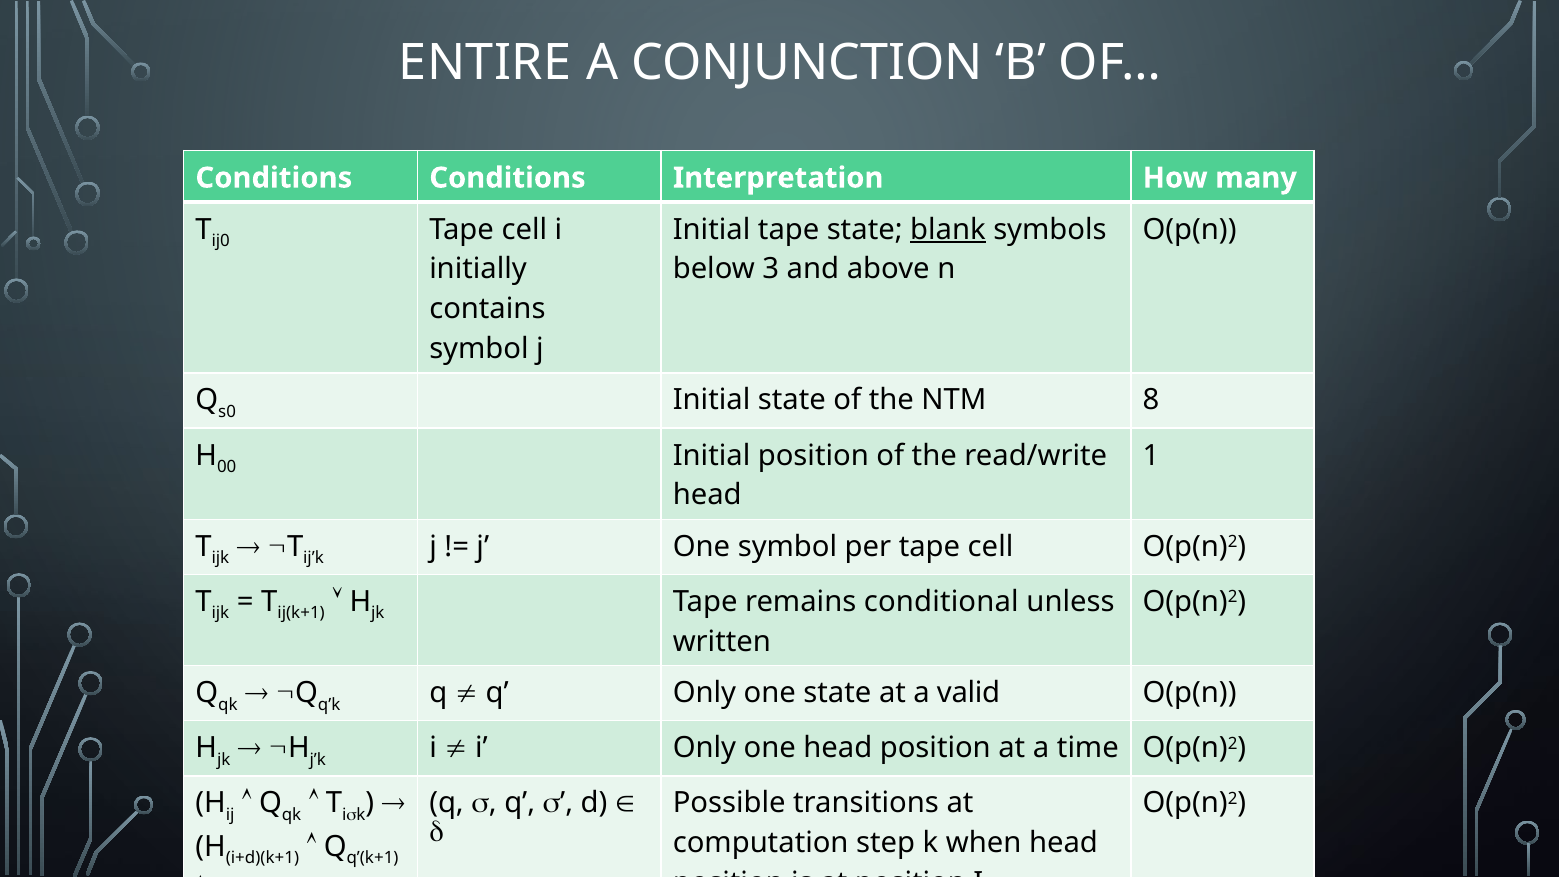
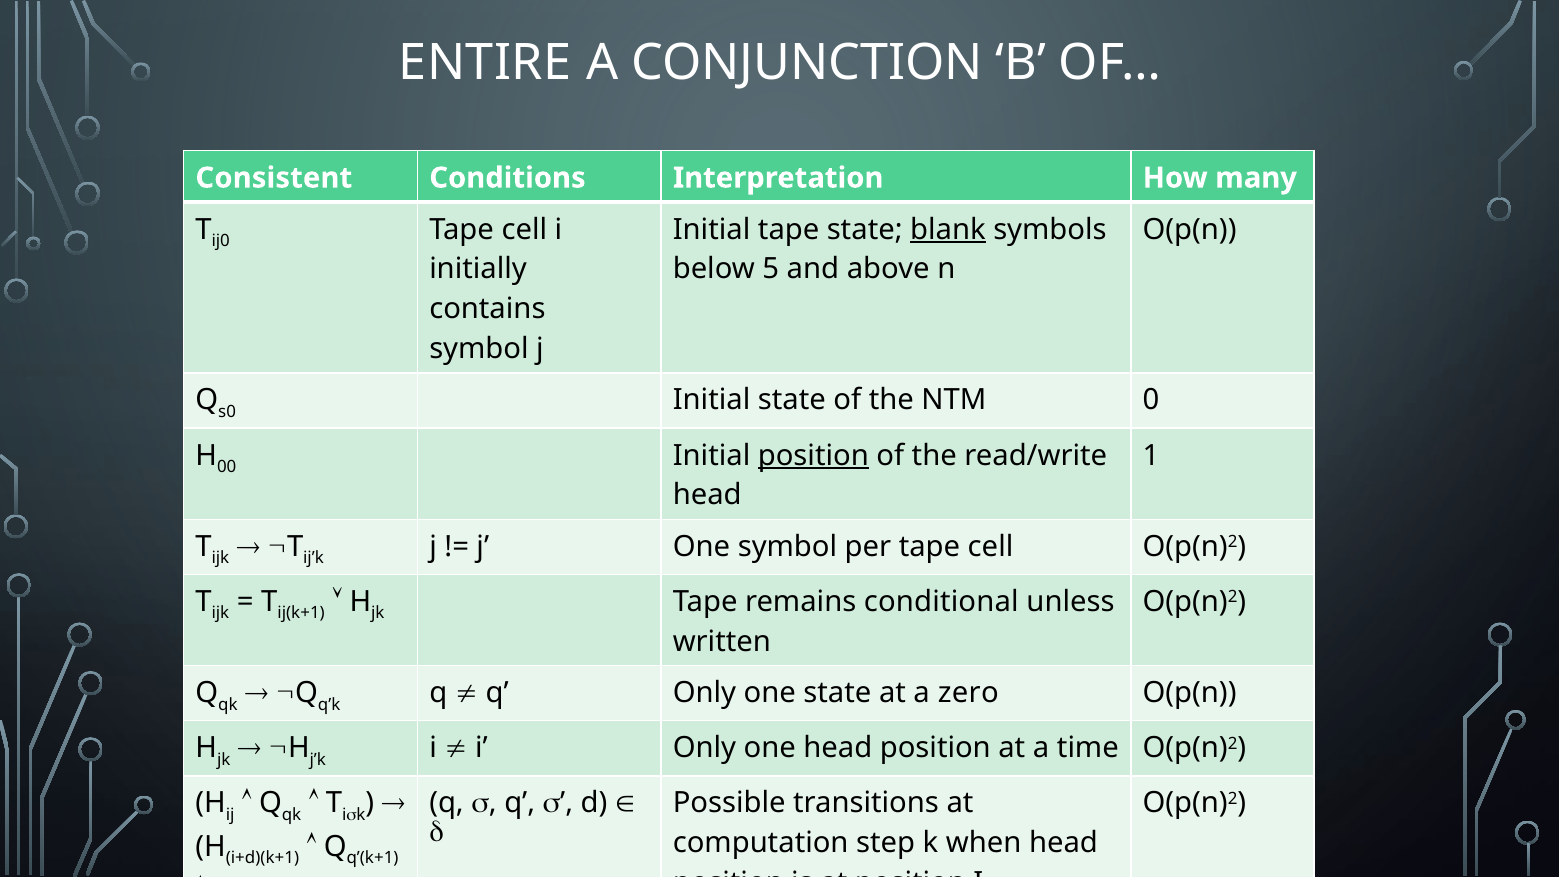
Conditions at (274, 178): Conditions -> Consistent
3: 3 -> 5
8: 8 -> 0
position at (813, 455) underline: none -> present
valid: valid -> zero
